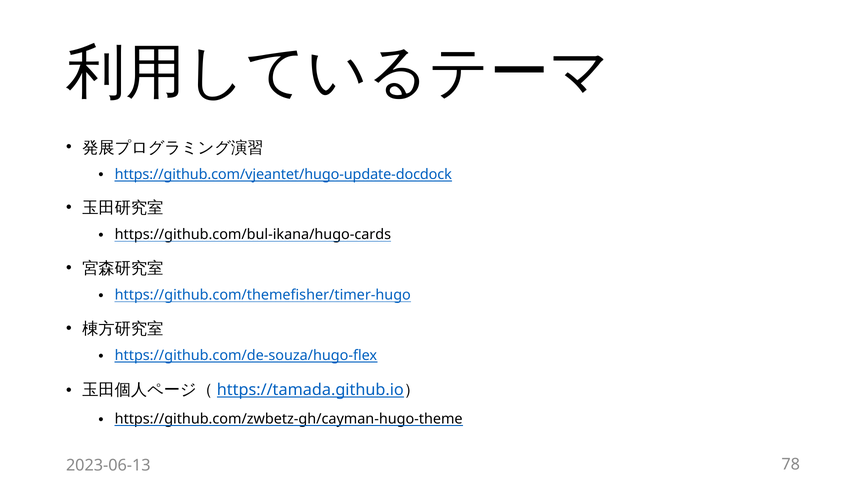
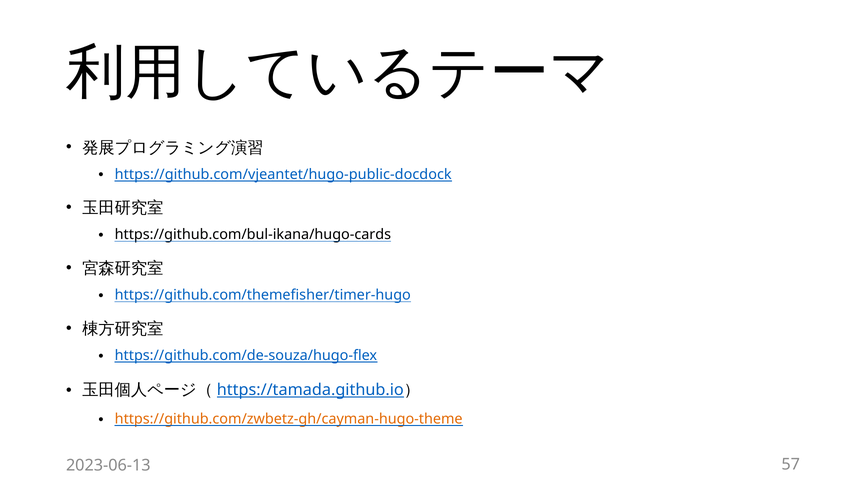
https://github.com/vjeantet/hugo-update-docdock: https://github.com/vjeantet/hugo-update-docdock -> https://github.com/vjeantet/hugo-public-docdock
https://github.com/zwbetz-gh/cayman-hugo-theme colour: black -> orange
78: 78 -> 57
